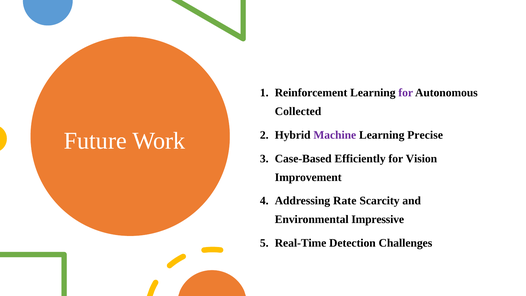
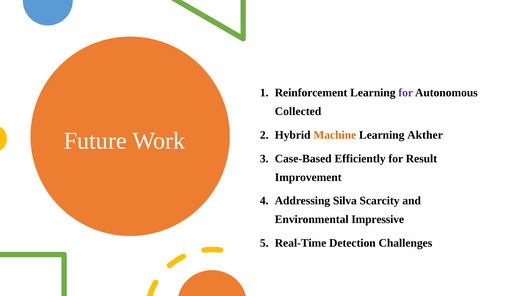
Machine colour: purple -> orange
Precise: Precise -> Akther
Vision: Vision -> Result
Rate: Rate -> Silva
